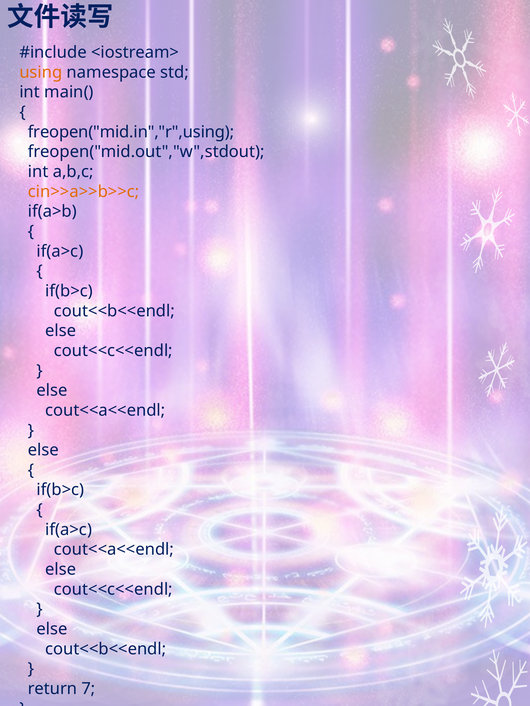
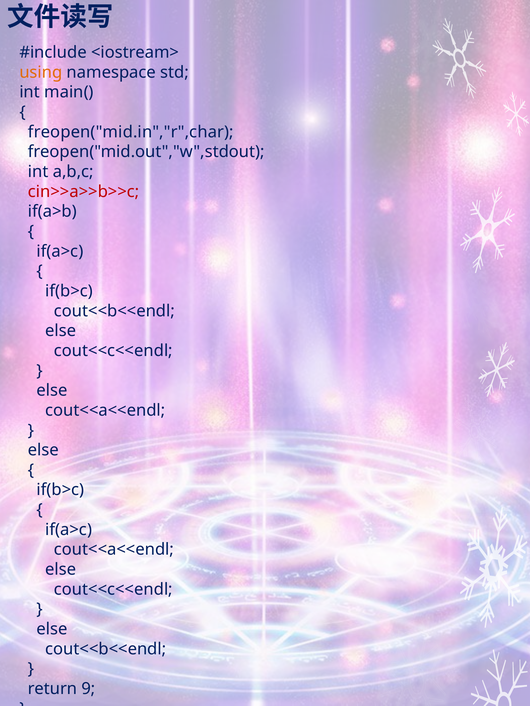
freopen("mid.in","r",using: freopen("mid.in","r",using -> freopen("mid.in","r",char
cin>>a>>b>>c colour: orange -> red
7: 7 -> 9
